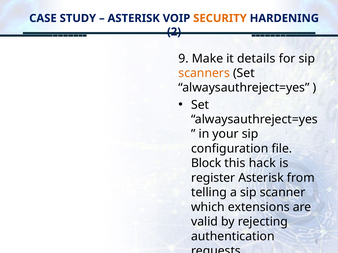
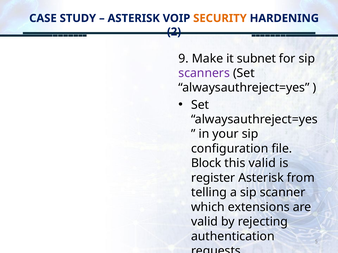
details: details -> subnet
scanners colour: orange -> purple
this hack: hack -> valid
